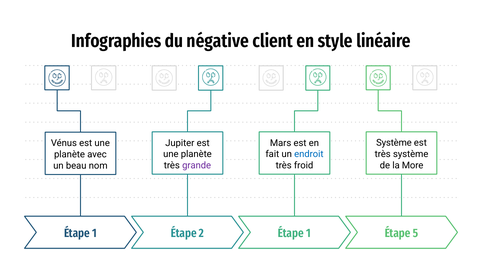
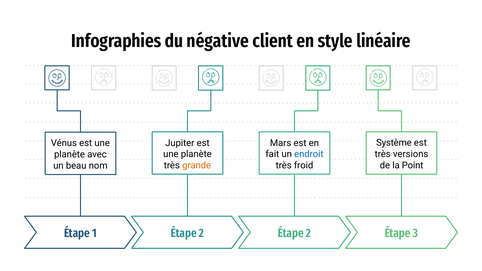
très système: système -> versions
More: More -> Point
grande colour: purple -> orange
2 Étape 1: 1 -> 2
5: 5 -> 3
